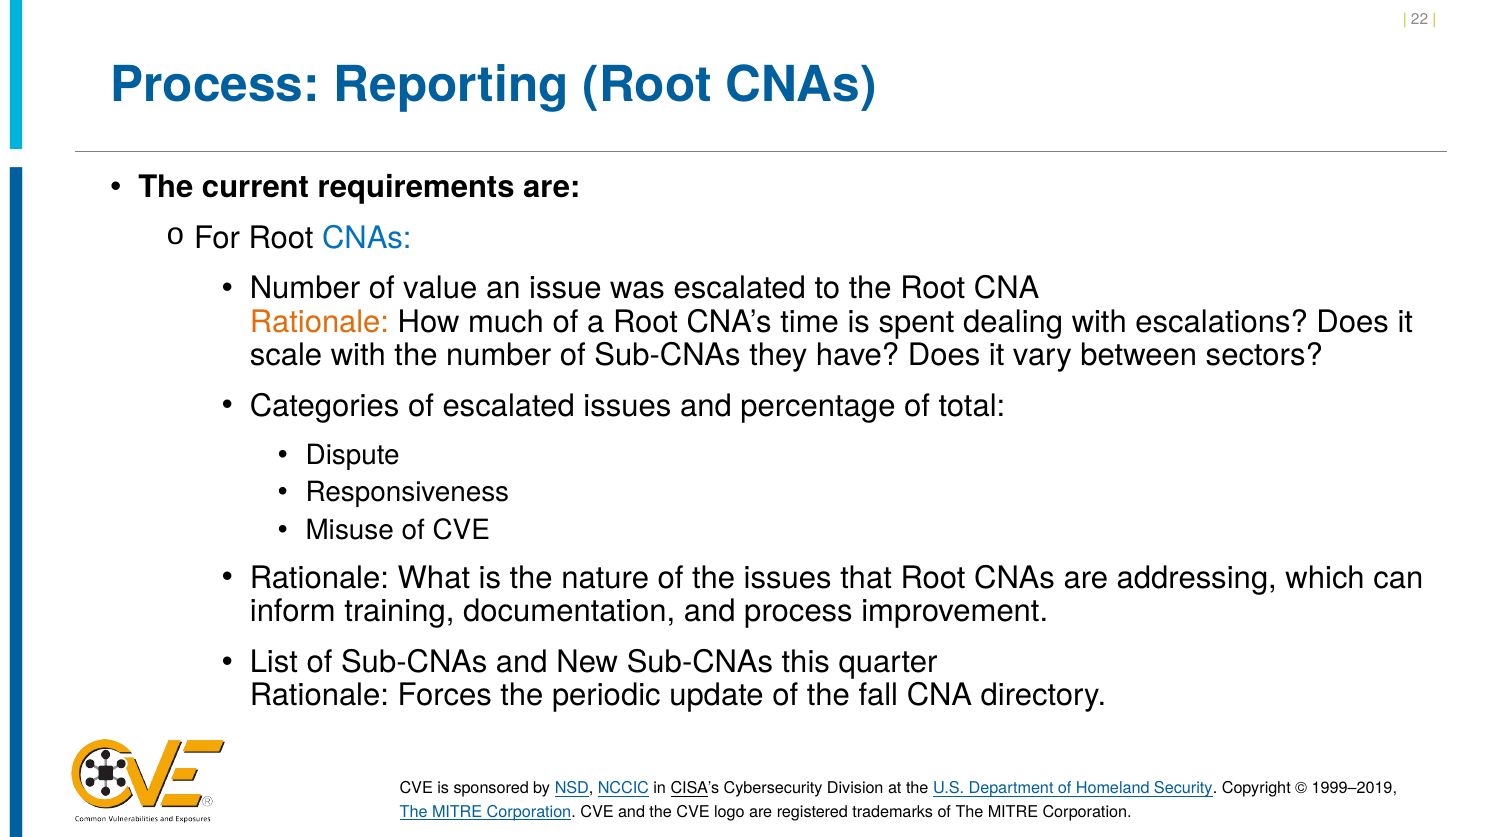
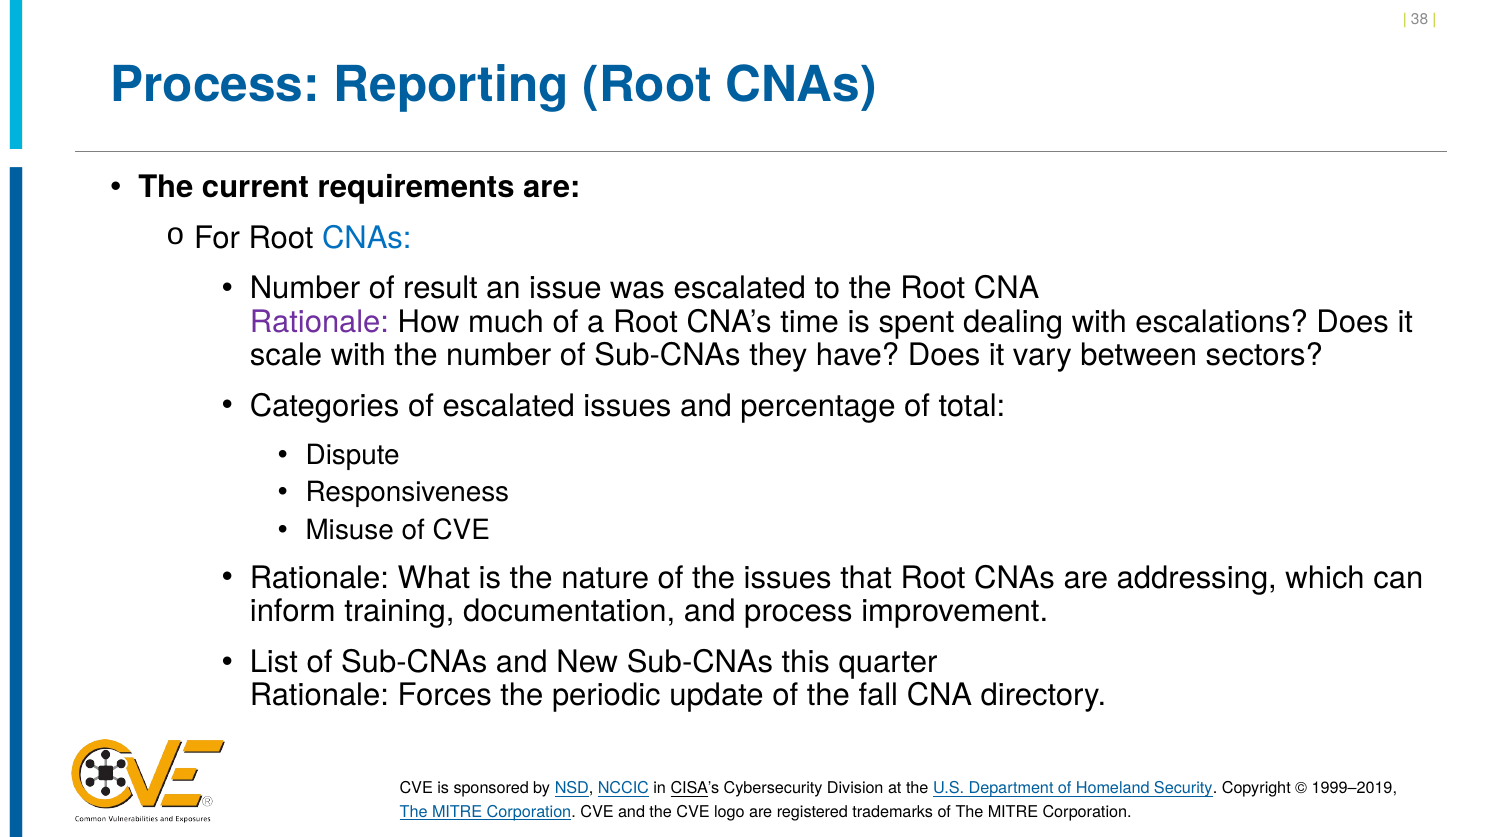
22: 22 -> 38
value: value -> result
Rationale at (319, 322) colour: orange -> purple
